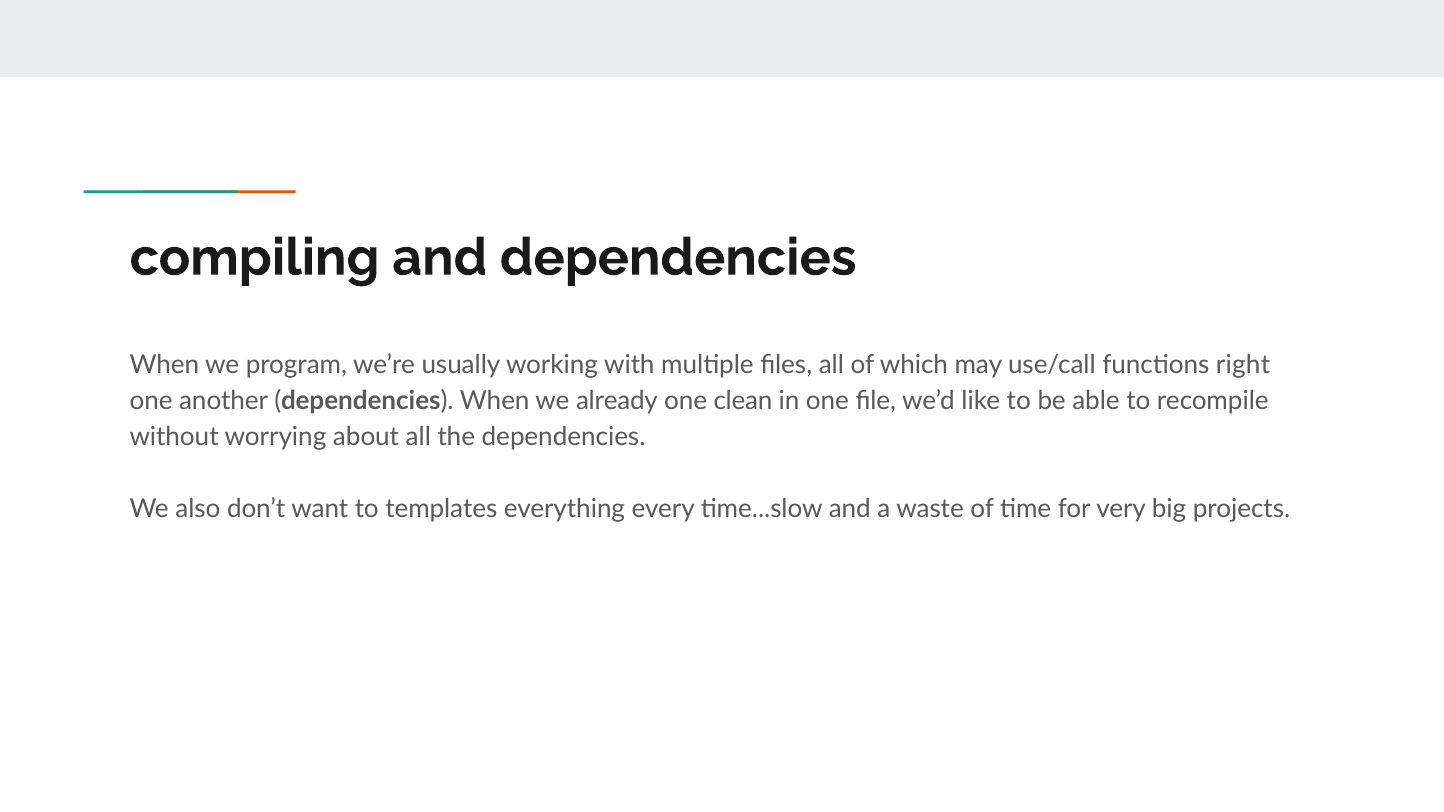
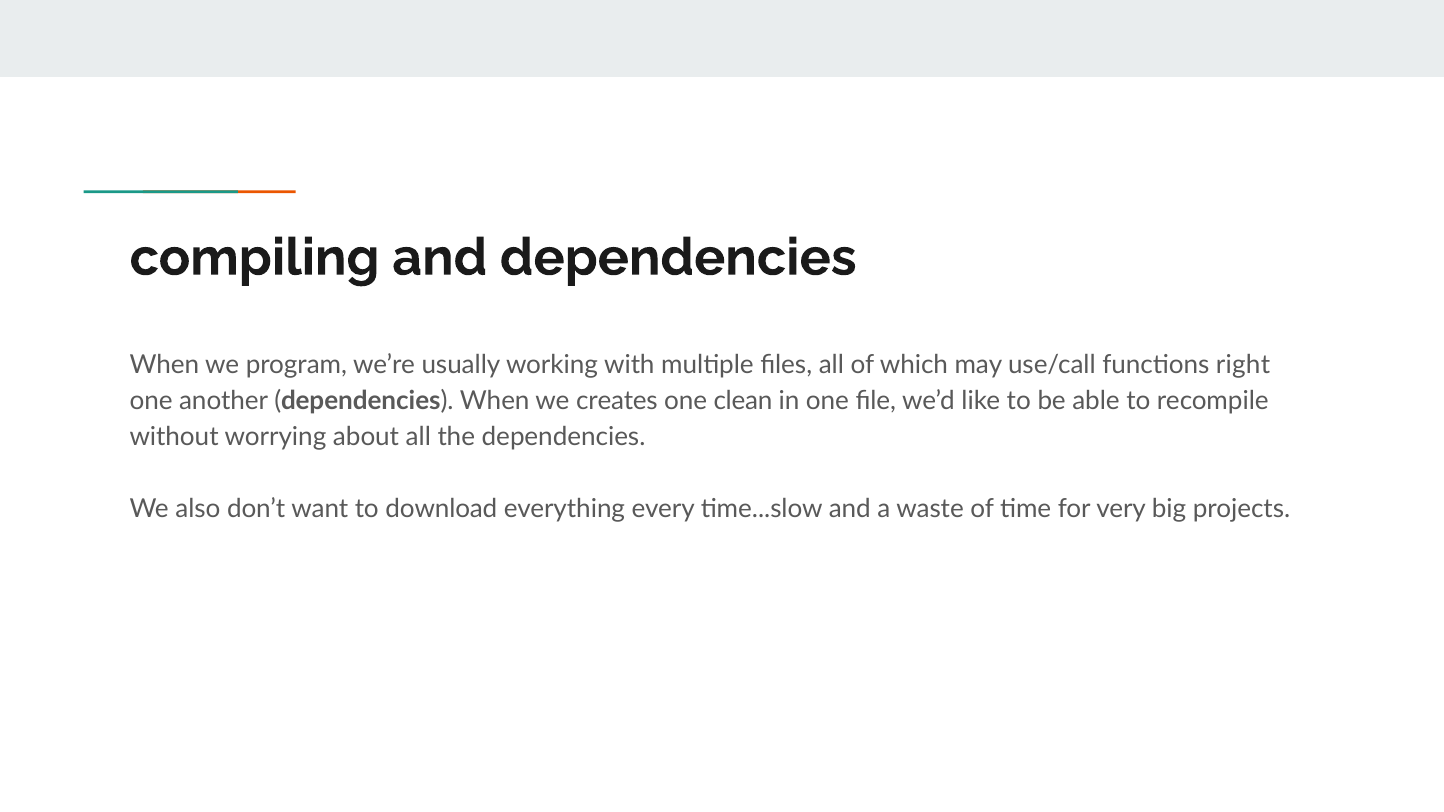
already: already -> creates
templates: templates -> download
